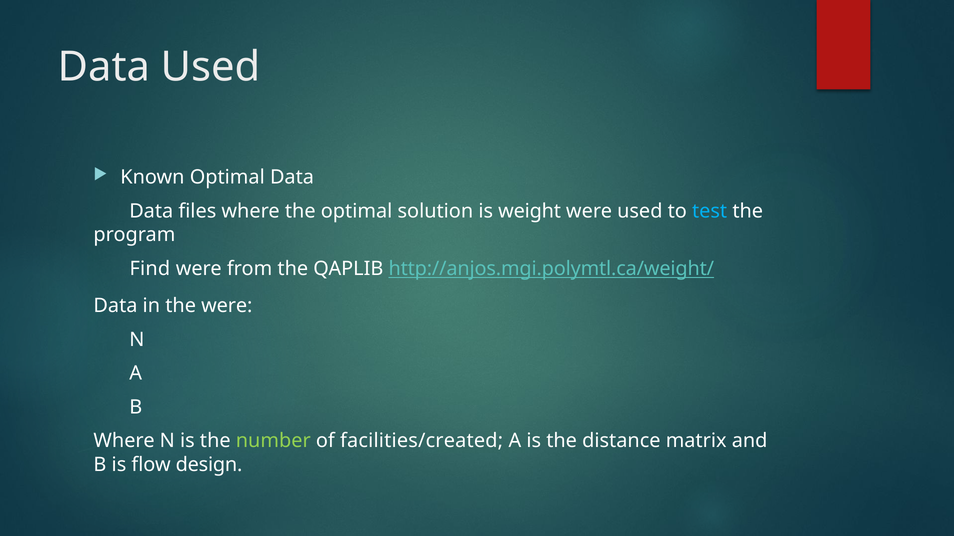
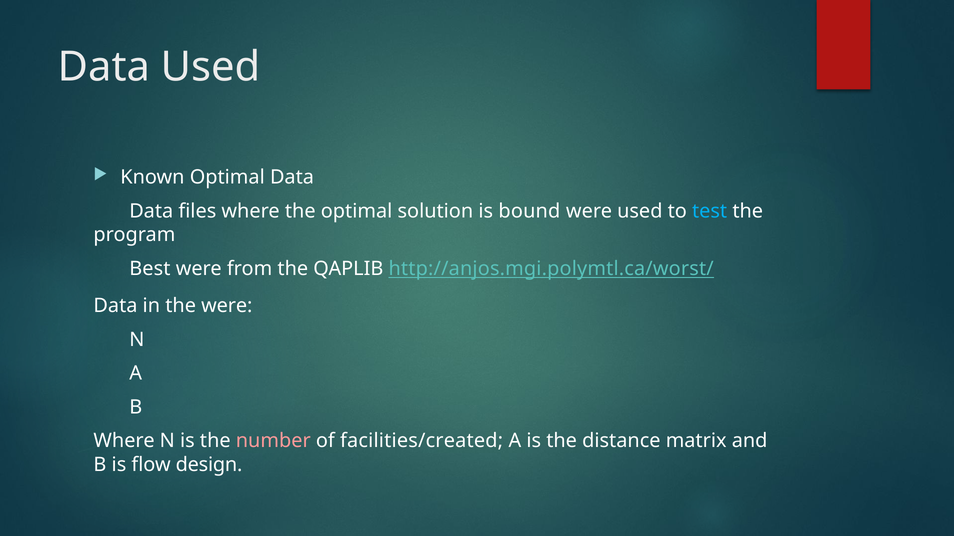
weight: weight -> bound
Find: Find -> Best
http://anjos.mgi.polymtl.ca/weight/: http://anjos.mgi.polymtl.ca/weight/ -> http://anjos.mgi.polymtl.ca/worst/
number colour: light green -> pink
